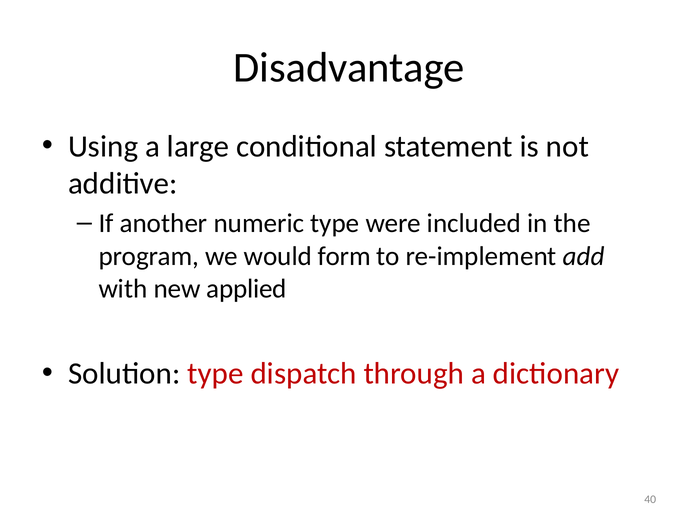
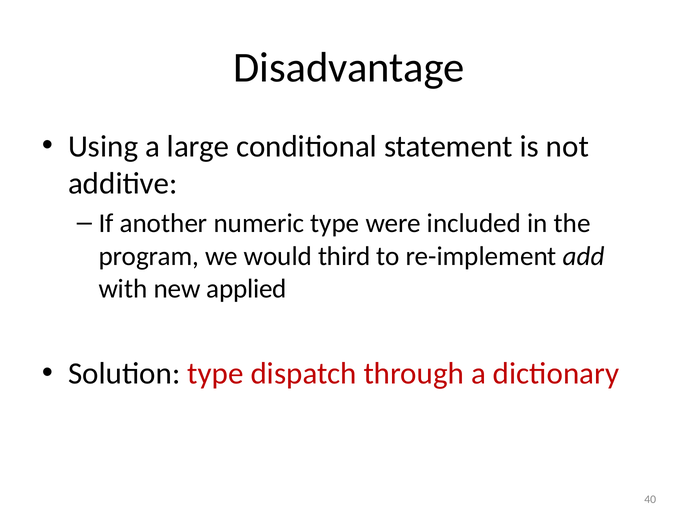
form: form -> third
